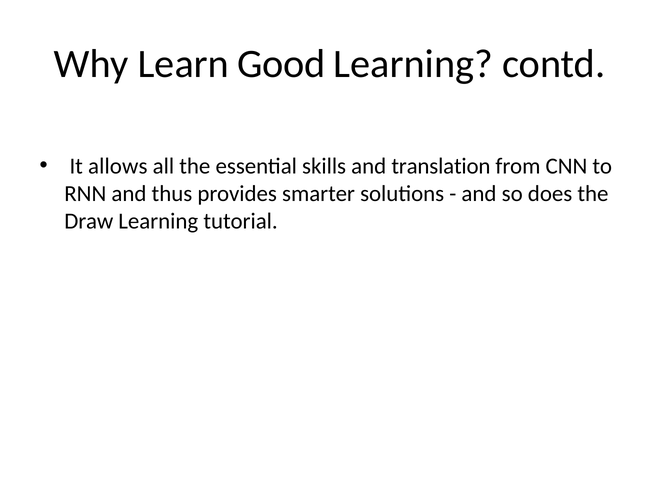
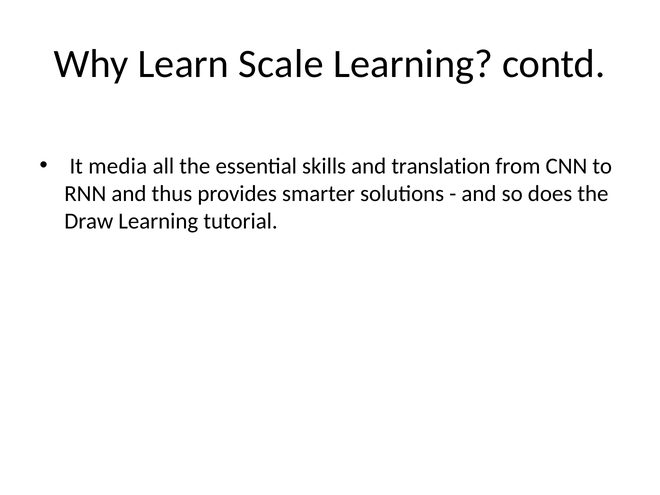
Good: Good -> Scale
allows: allows -> media
